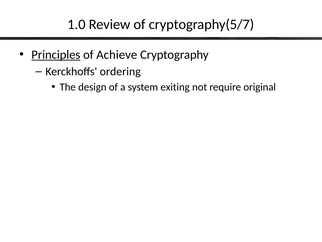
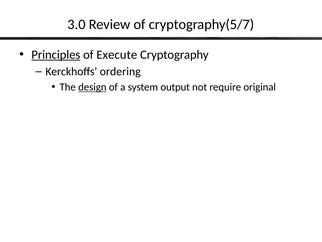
1.0: 1.0 -> 3.0
Achieve: Achieve -> Execute
design underline: none -> present
exiting: exiting -> output
